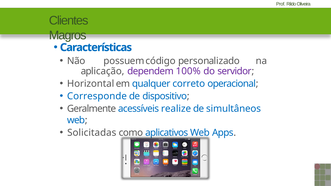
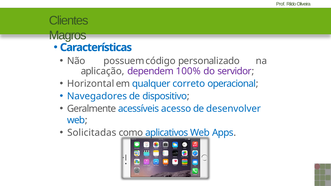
Corresponde: Corresponde -> Navegadores
realize: realize -> acesso
simultâneos: simultâneos -> desenvolver
